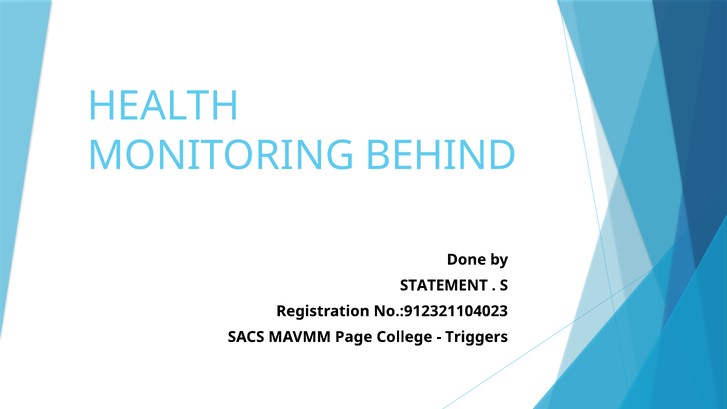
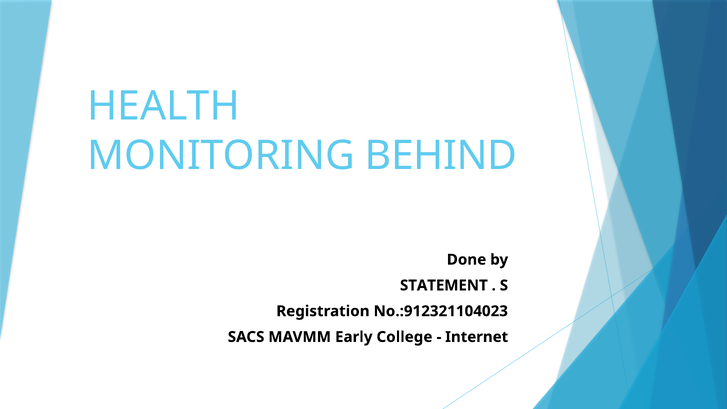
Page: Page -> Early
Triggers: Triggers -> Internet
